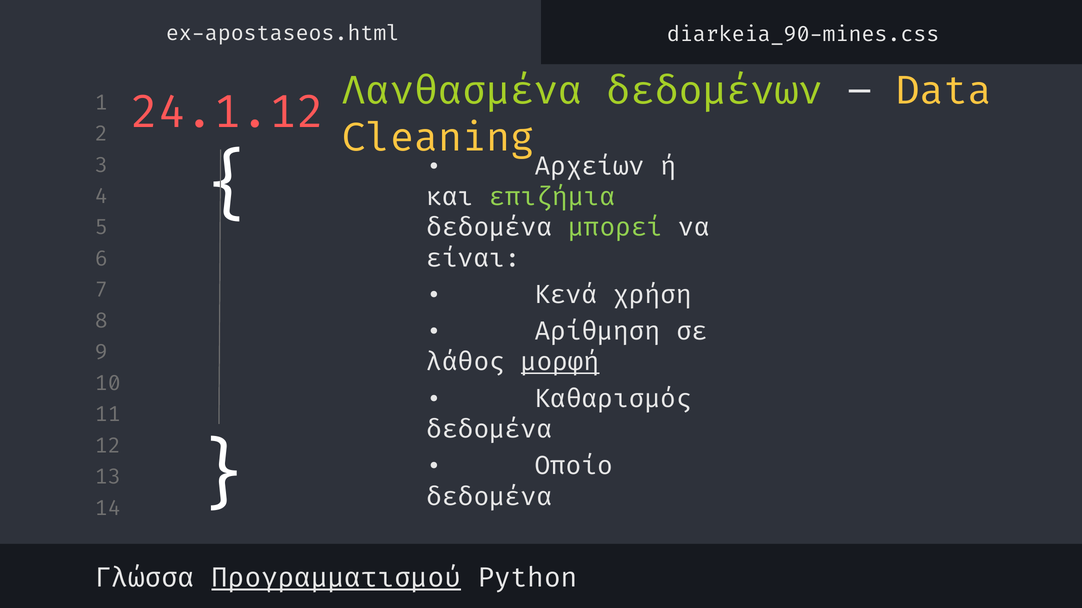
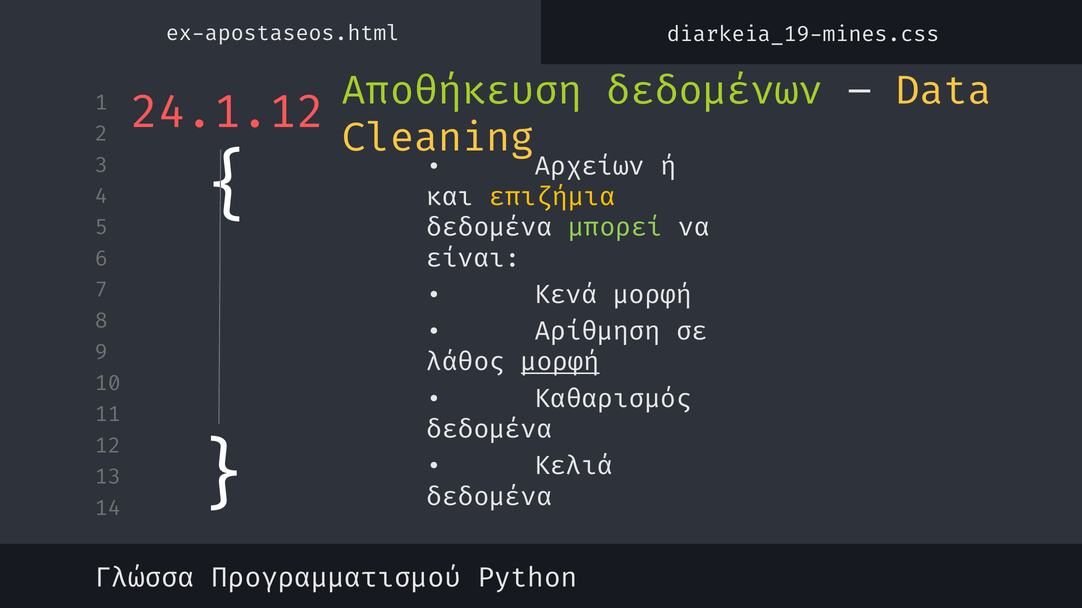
diarkeia_90-mines.css: diarkeia_90-mines.css -> diarkeia_19-mines.css
Λανθασμένα: Λανθασμένα -> Αποθήκευση
επιζήμια colour: light green -> yellow
Κενά χρήση: χρήση -> μορφή
Οποίο: Οποίο -> Κελιά
Προγραμματισμού underline: present -> none
